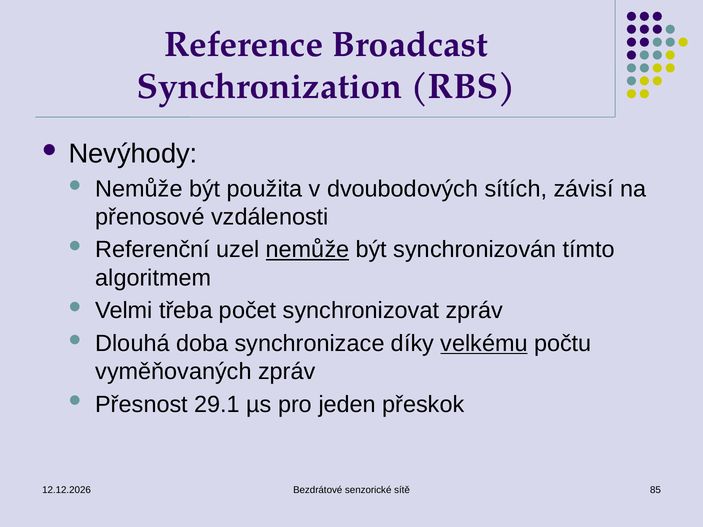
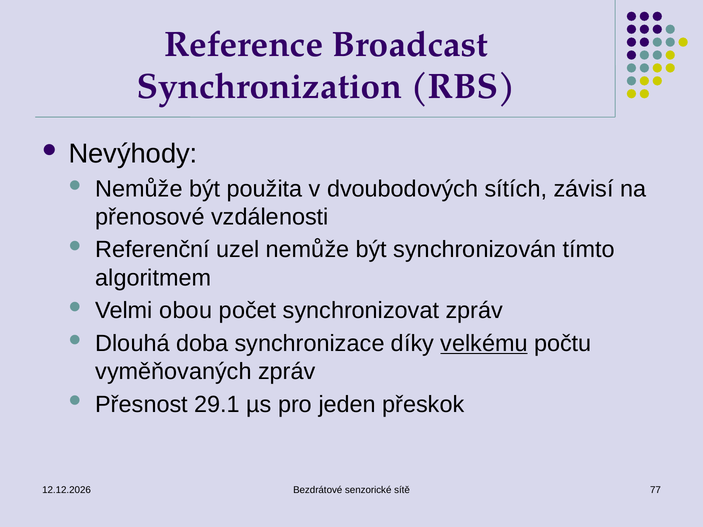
nemůže at (308, 250) underline: present -> none
třeba: třeba -> obou
85: 85 -> 77
